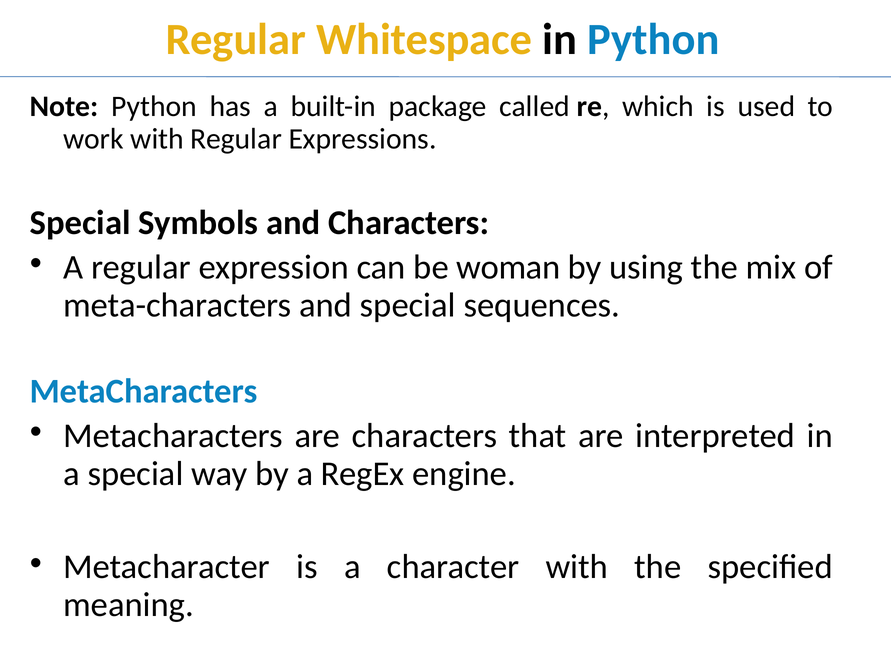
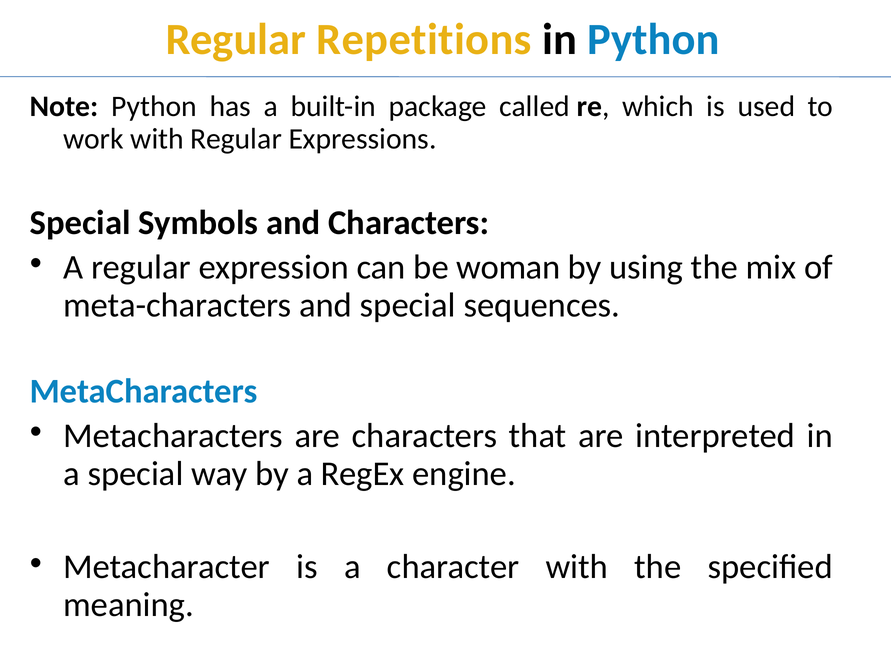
Whitespace: Whitespace -> Repetitions
